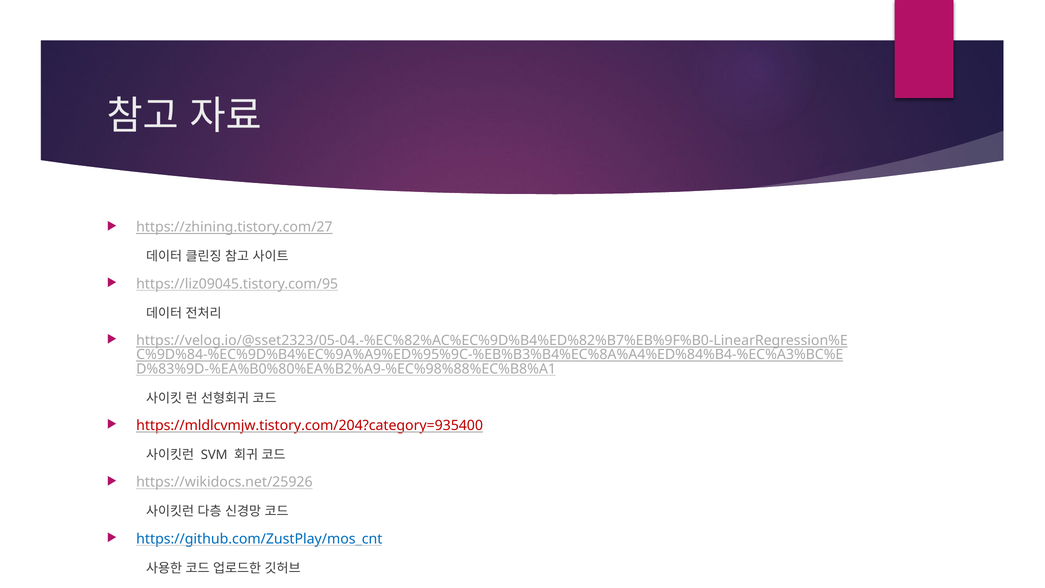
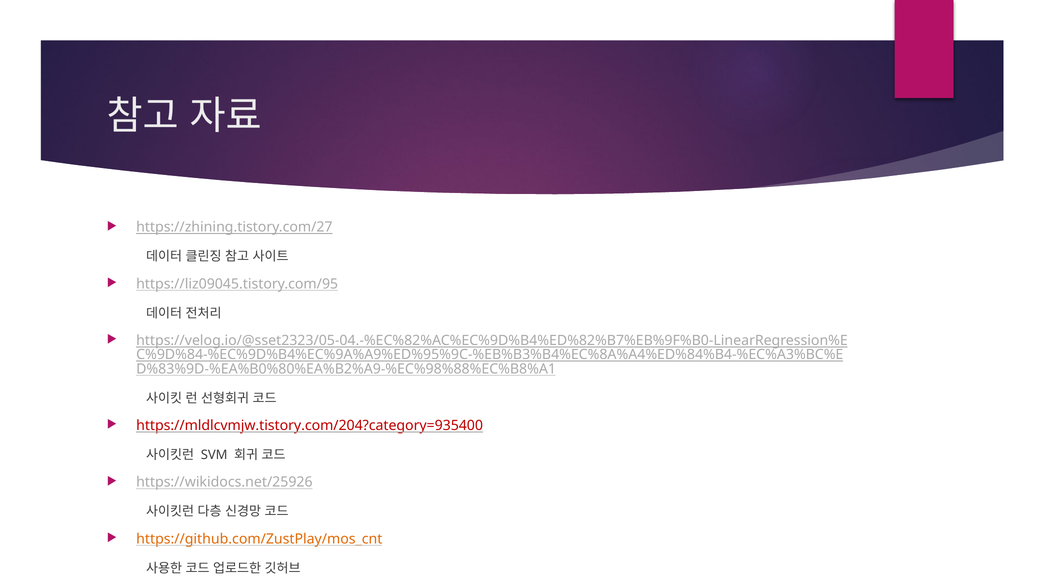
https://github.com/ZustPlay/mos_cnt colour: blue -> orange
